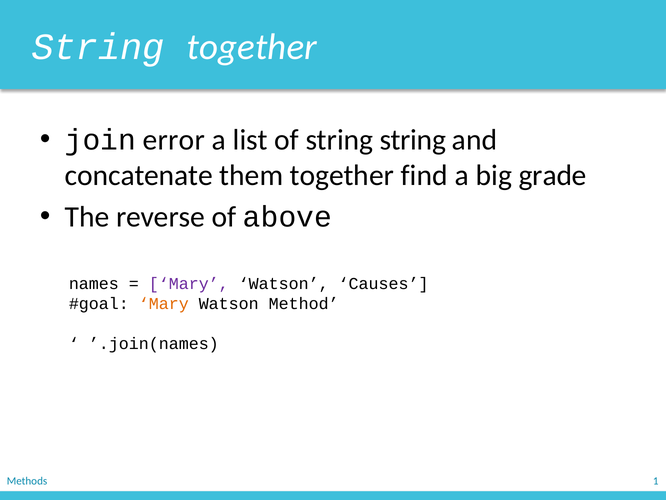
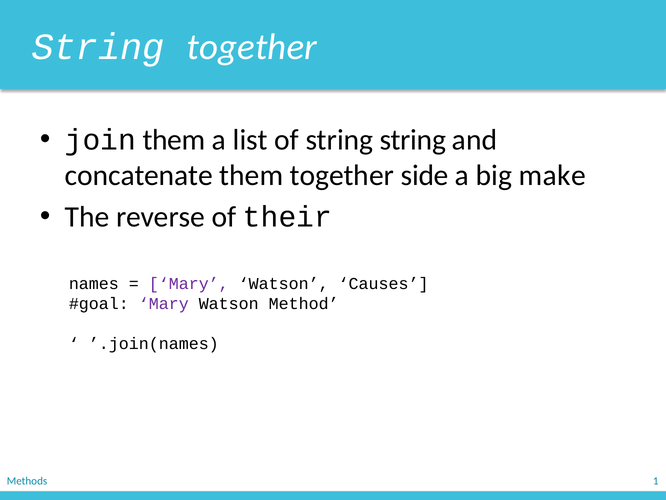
join error: error -> them
find: find -> side
grade: grade -> make
above: above -> their
Mary at (164, 303) colour: orange -> purple
